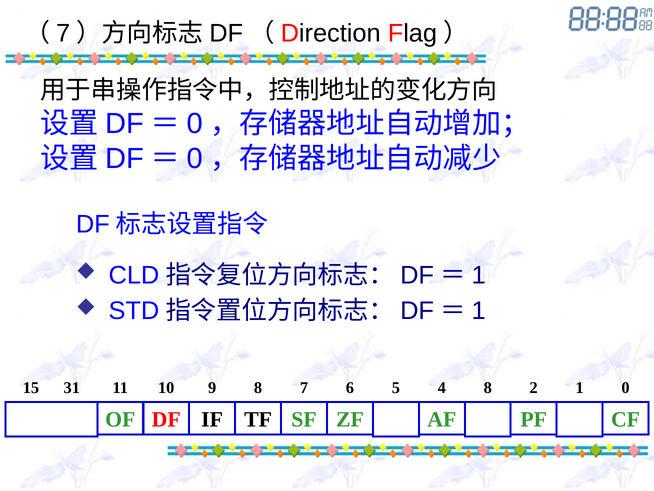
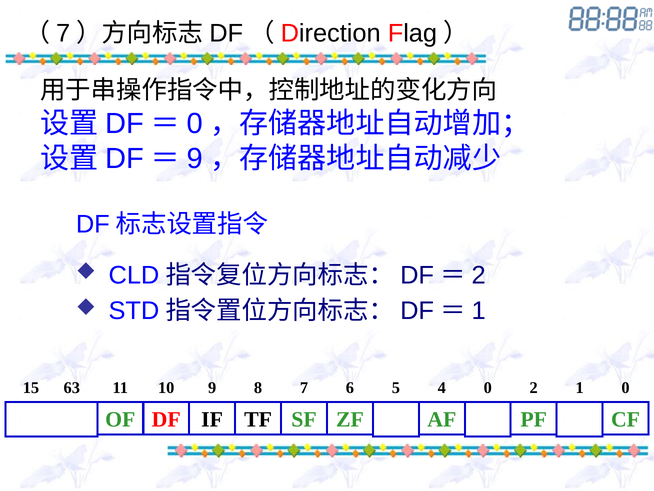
0 at (195, 158): 0 -> 9
1 at (479, 275): 1 -> 2
31: 31 -> 63
4 8: 8 -> 0
